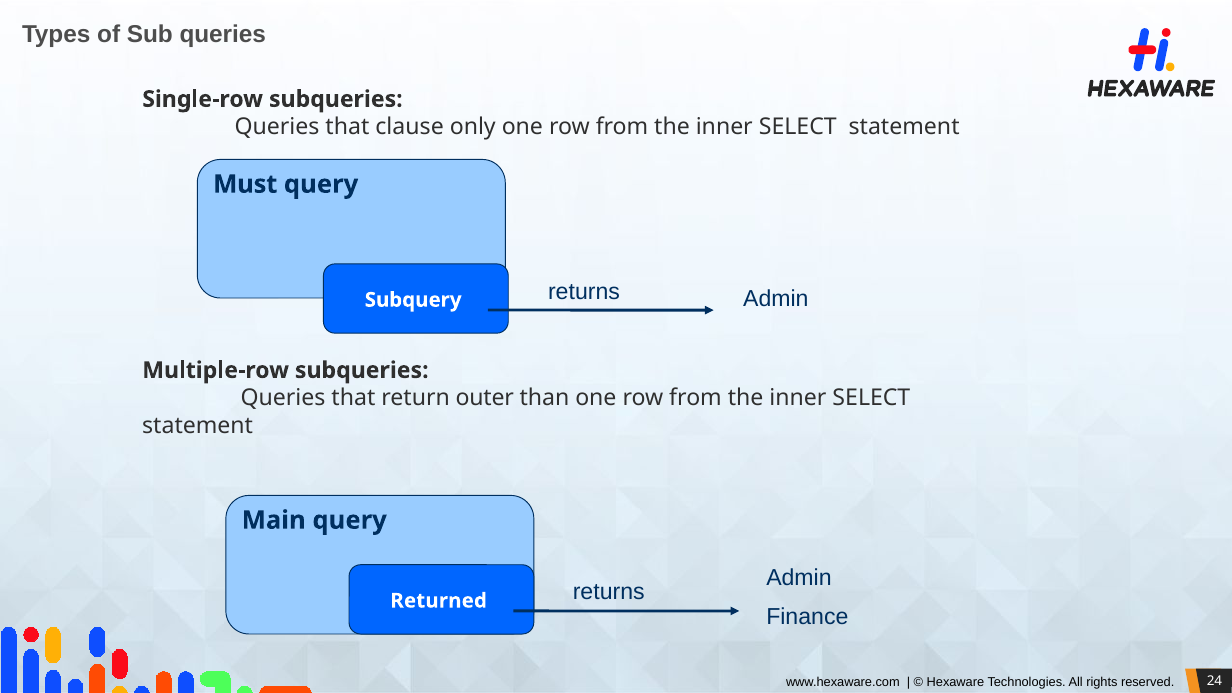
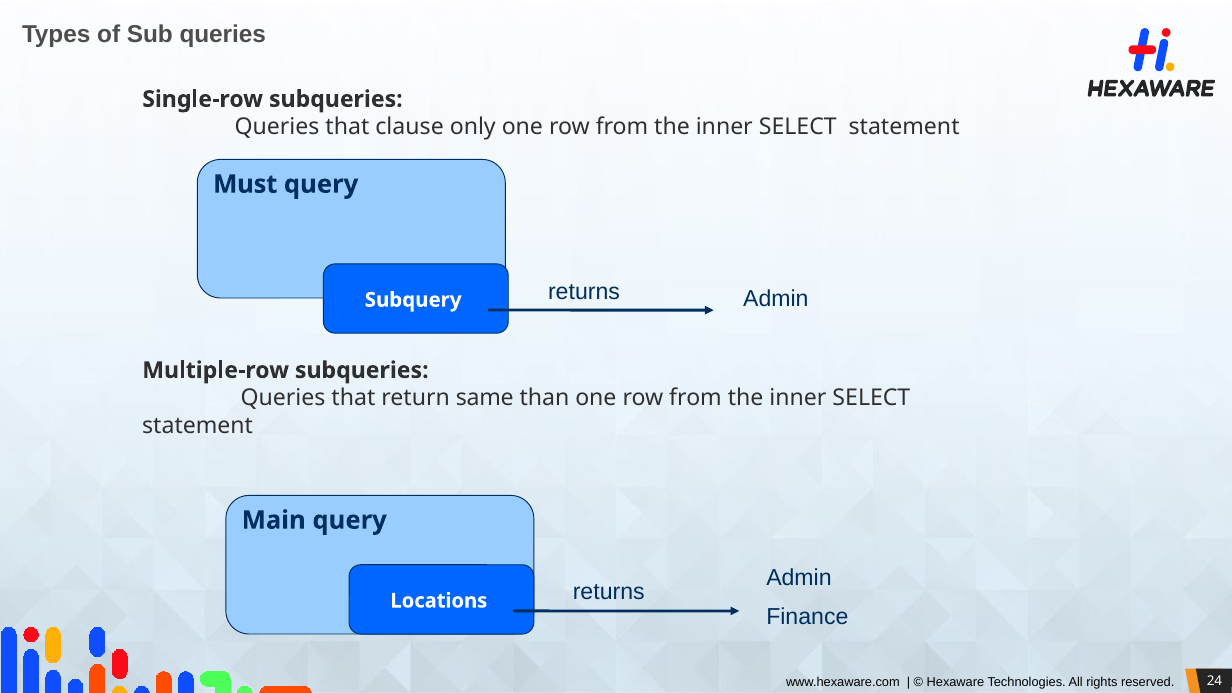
outer: outer -> same
Returned: Returned -> Locations
